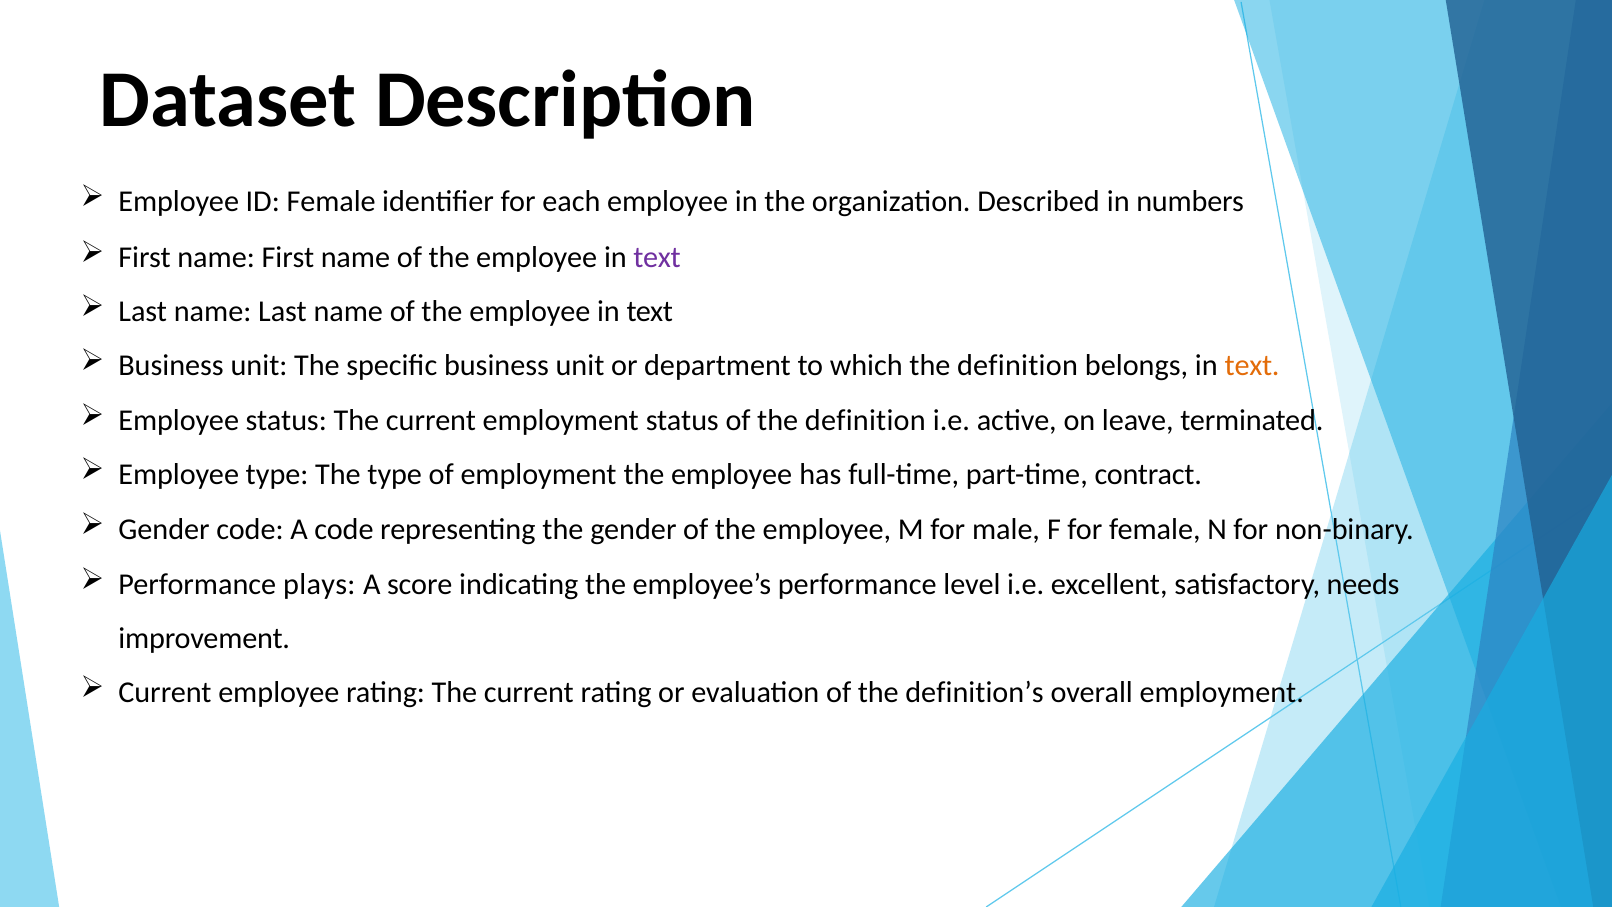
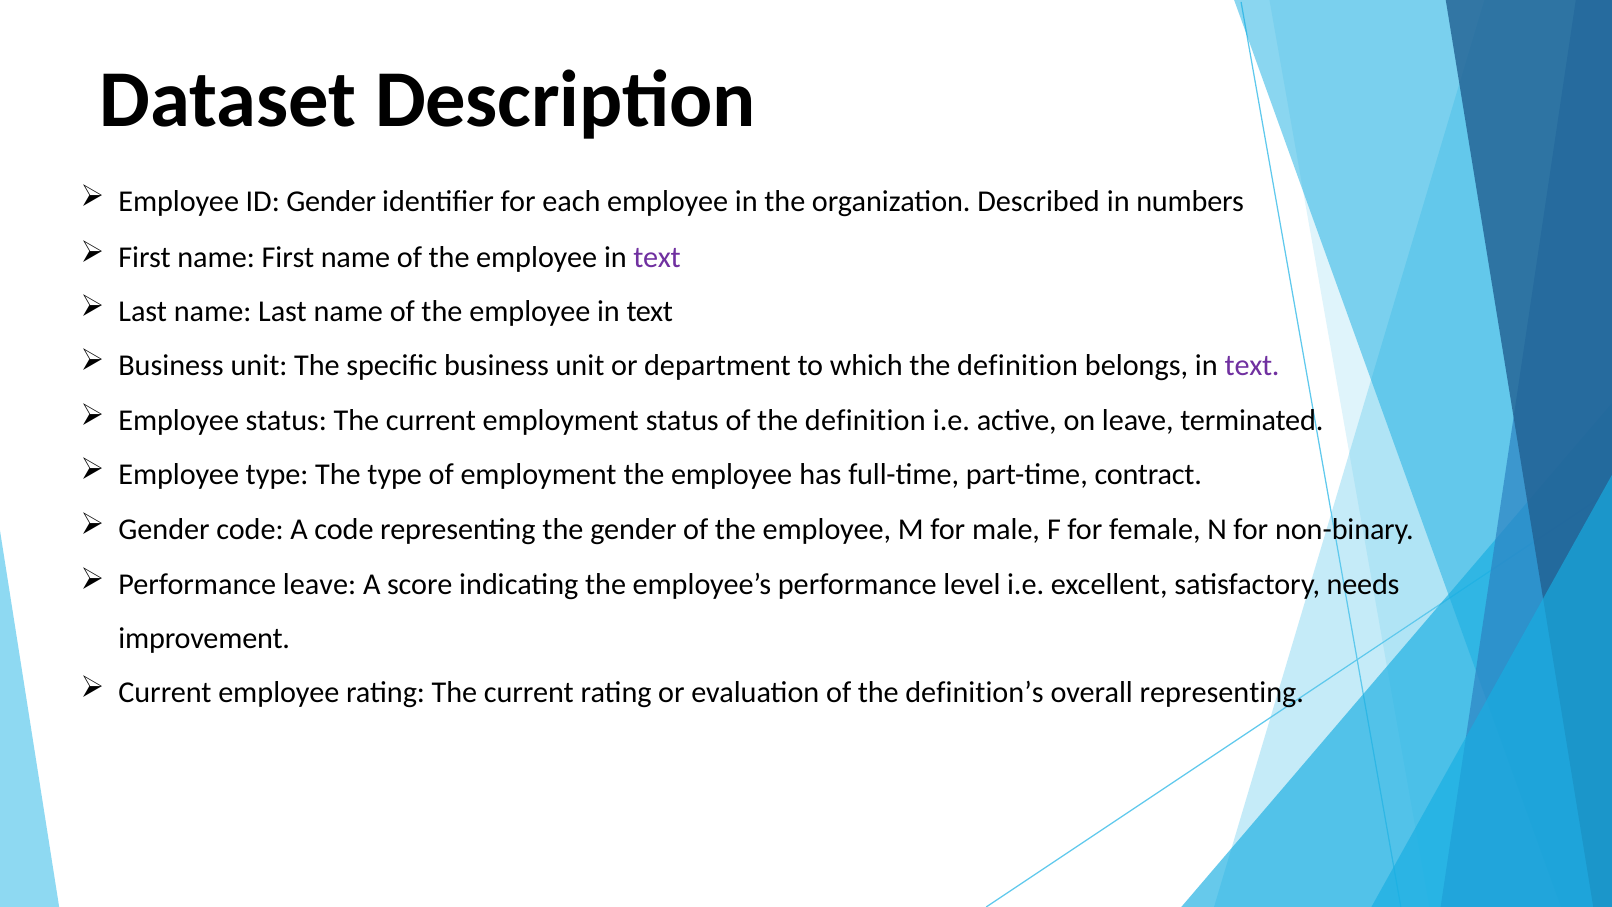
ID Female: Female -> Gender
text at (1252, 366) colour: orange -> purple
Performance plays: plays -> leave
overall employment: employment -> representing
